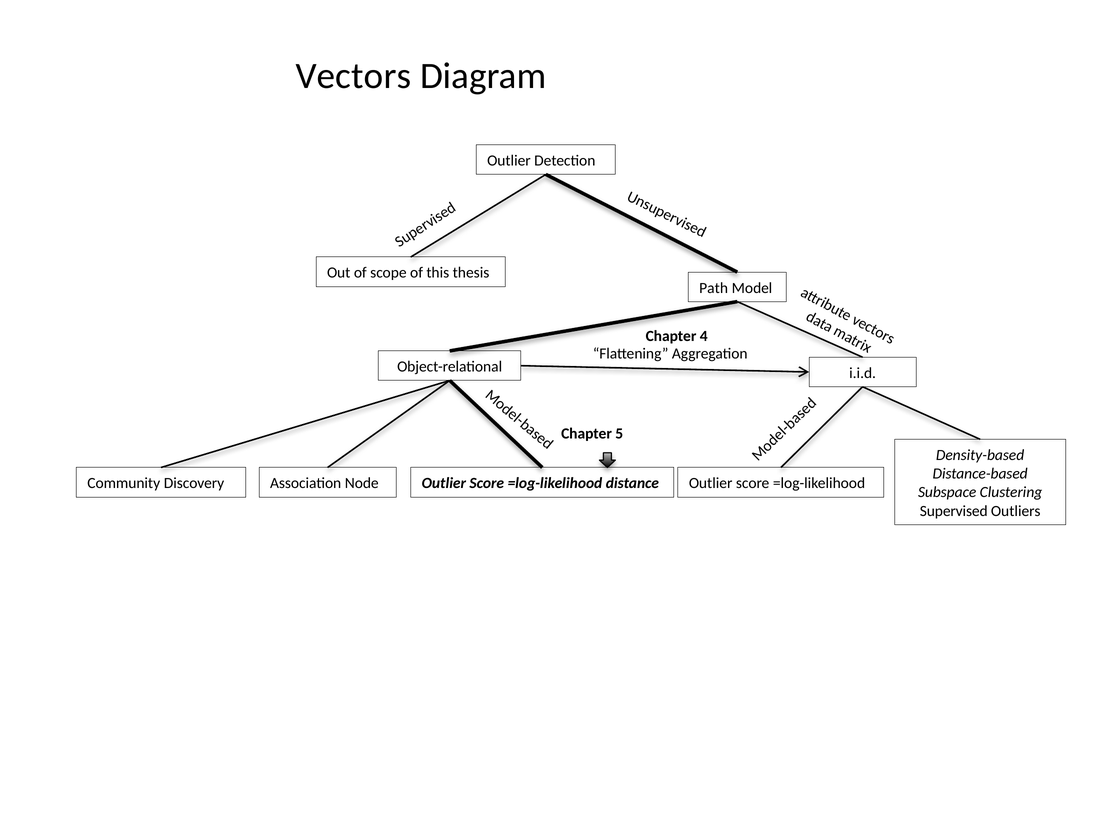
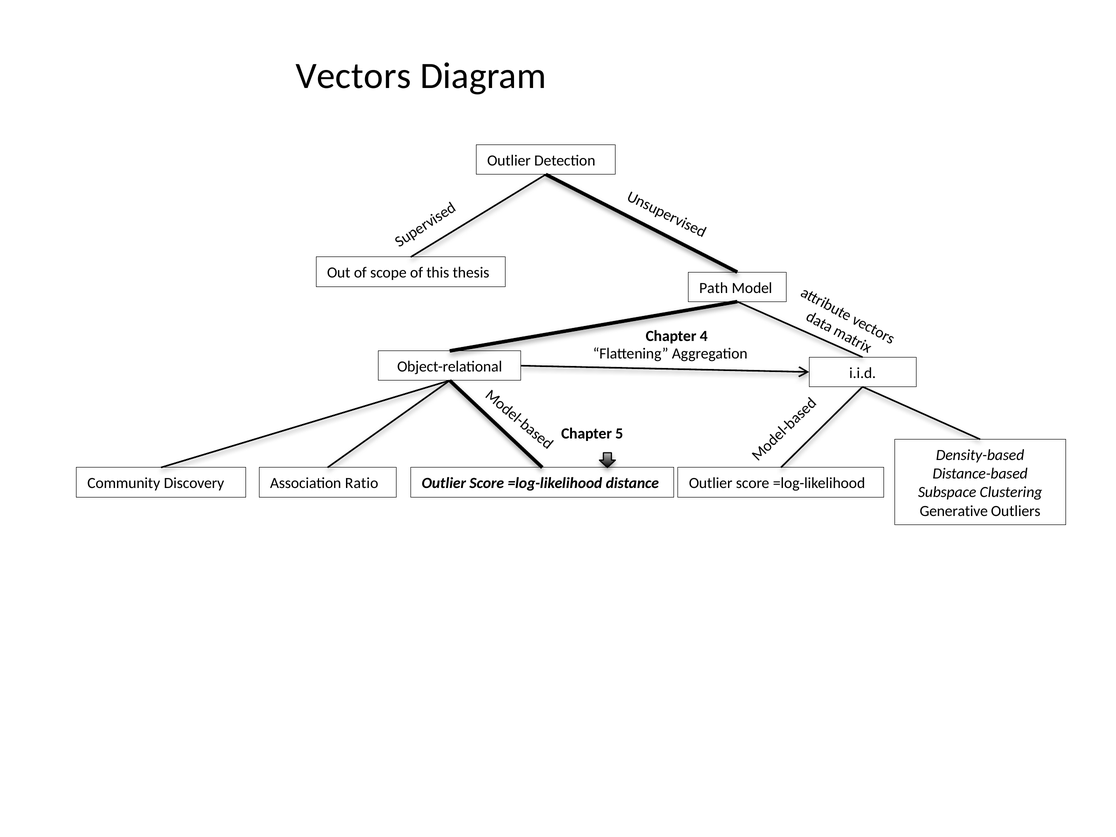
Node: Node -> Ratio
Supervised: Supervised -> Generative
